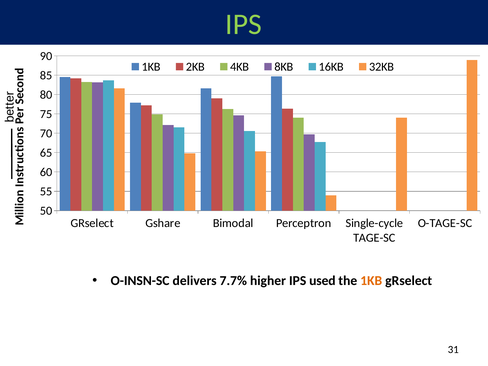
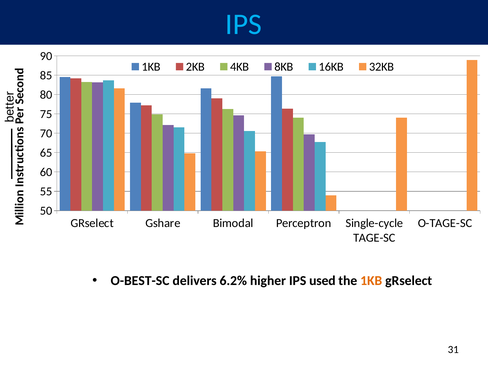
IPS at (244, 24) colour: light green -> light blue
O-INSN-SC: O-INSN-SC -> O-BEST-SC
7.7%: 7.7% -> 6.2%
